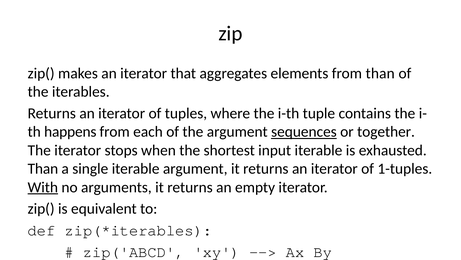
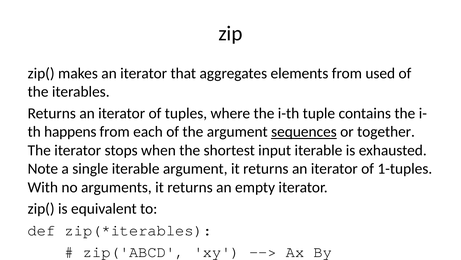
from than: than -> used
Than at (43, 168): Than -> Note
With at (43, 187) underline: present -> none
